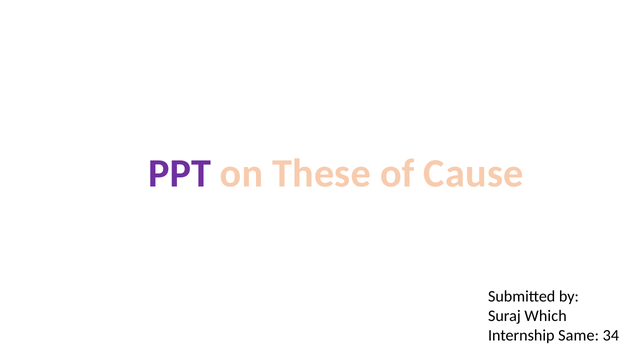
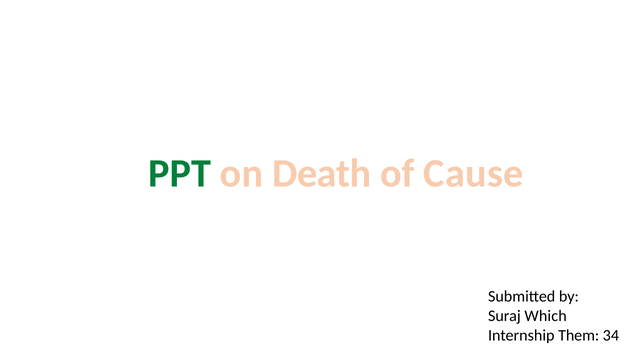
PPT colour: purple -> green
These: These -> Death
Same: Same -> Them
